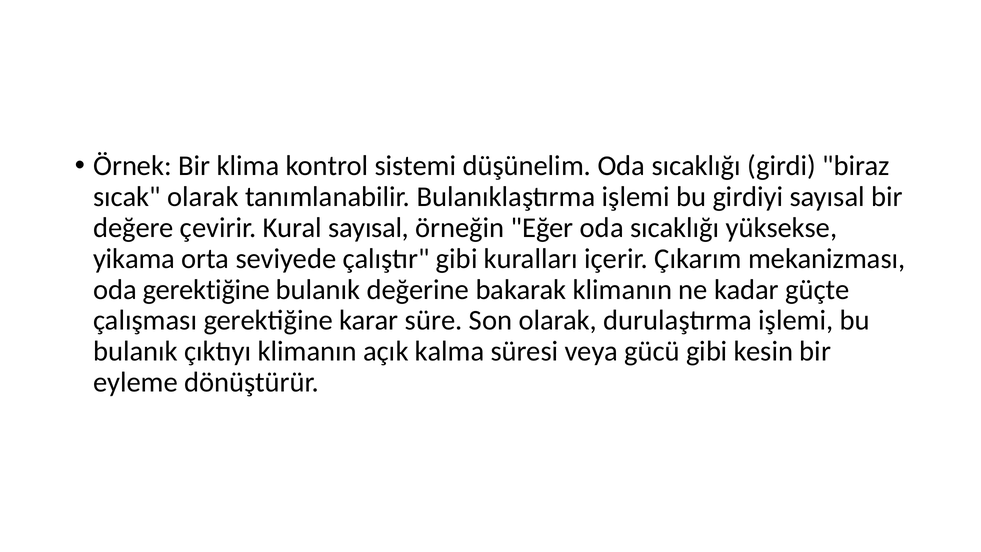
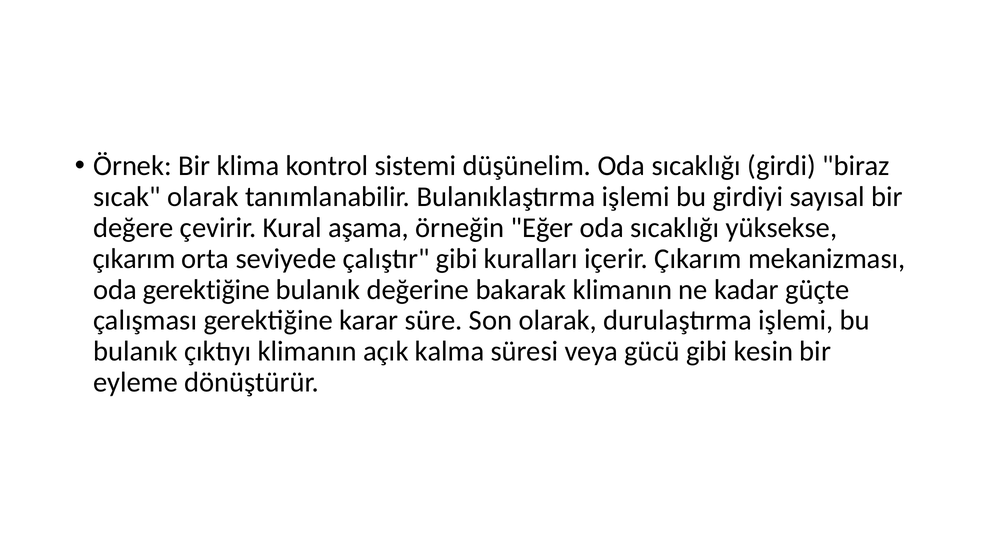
Kural sayısal: sayısal -> aşama
yikama at (134, 259): yikama -> çıkarım
